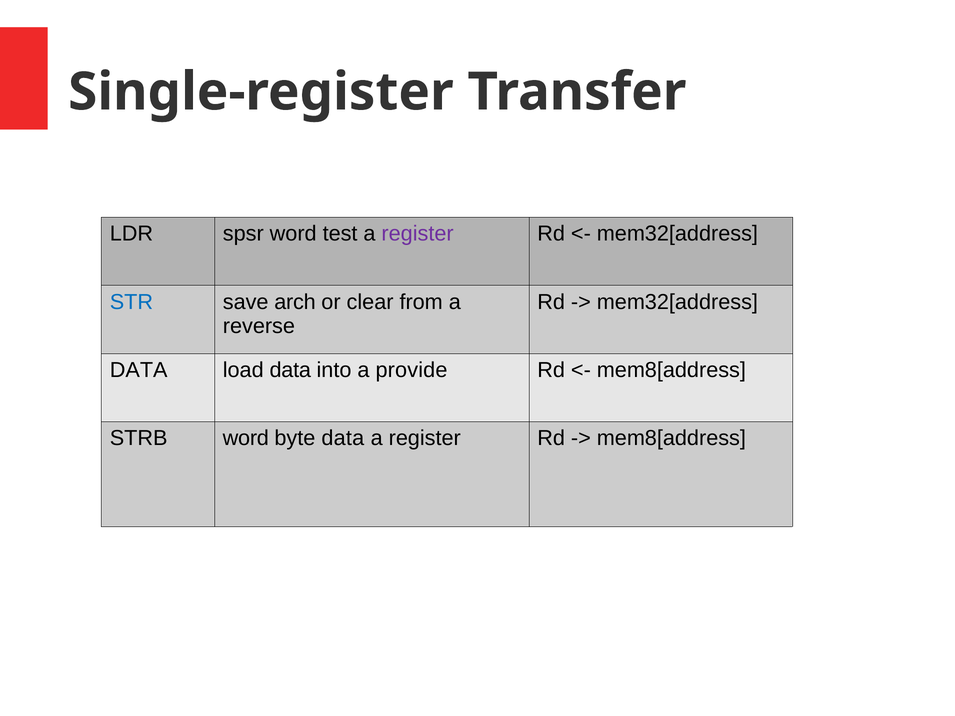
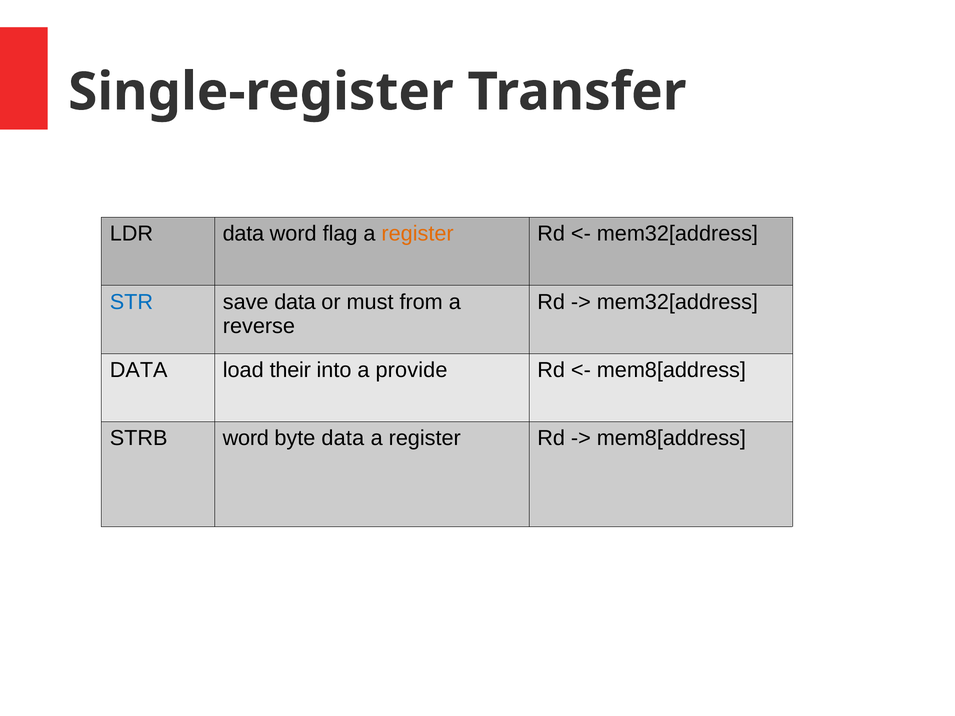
LDR spsr: spsr -> data
test: test -> flag
register at (418, 234) colour: purple -> orange
save arch: arch -> data
clear: clear -> must
load data: data -> their
